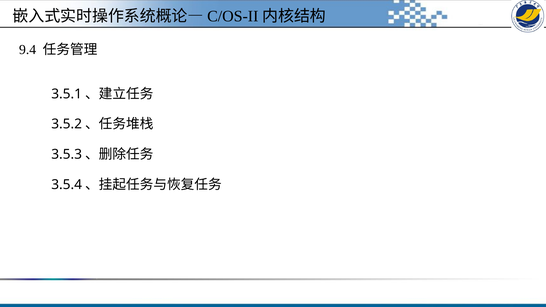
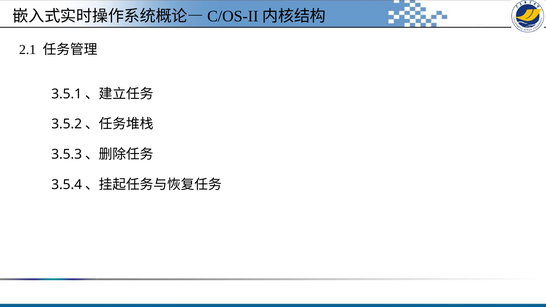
9.4: 9.4 -> 2.1
